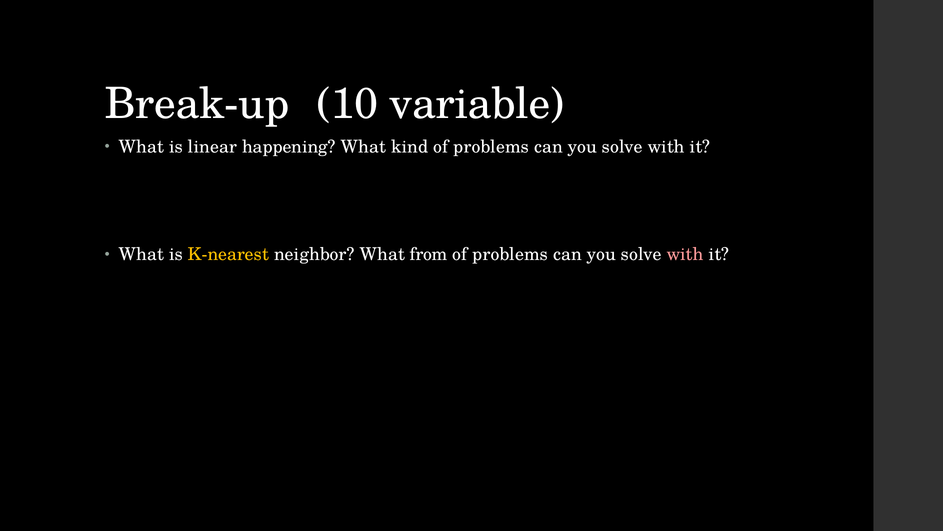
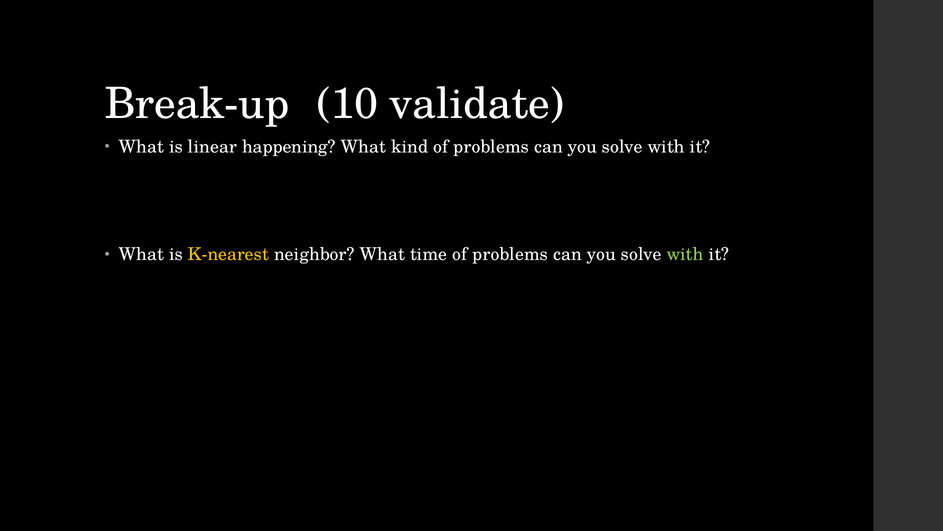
variable: variable -> validate
from: from -> time
with at (685, 254) colour: pink -> light green
